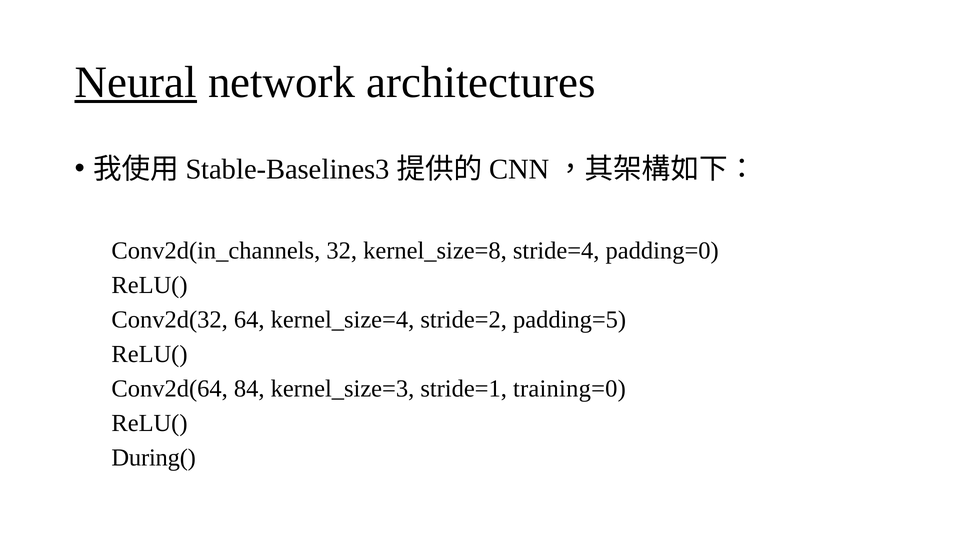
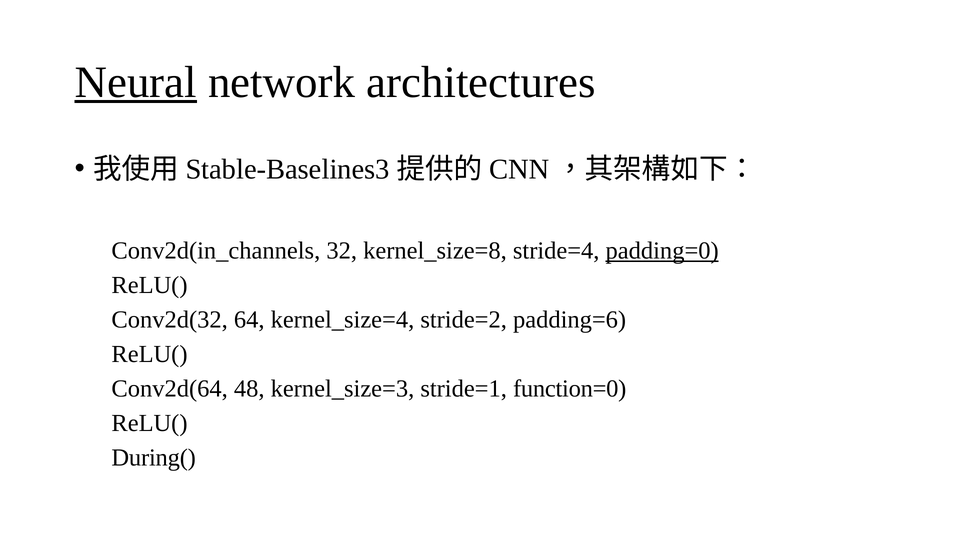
padding=0 underline: none -> present
padding=5: padding=5 -> padding=6
84: 84 -> 48
training=0: training=0 -> function=0
